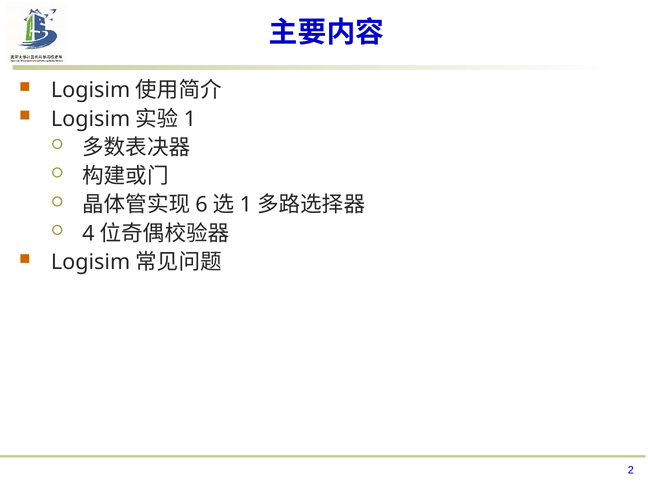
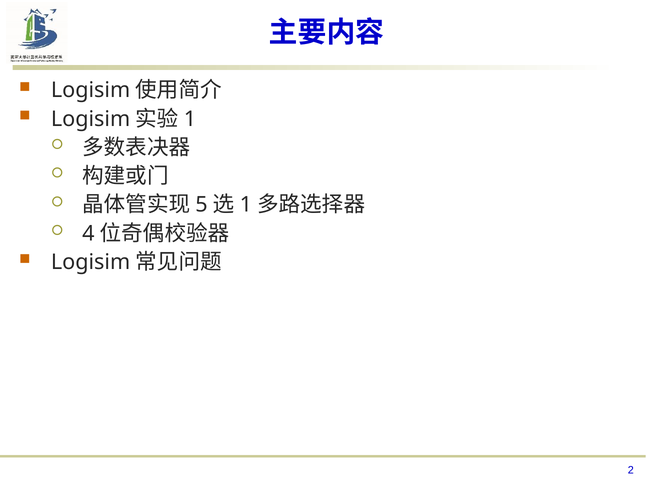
6: 6 -> 5
